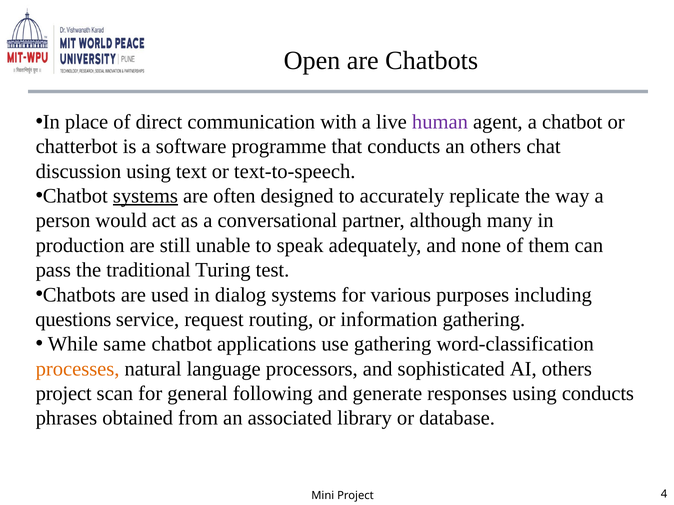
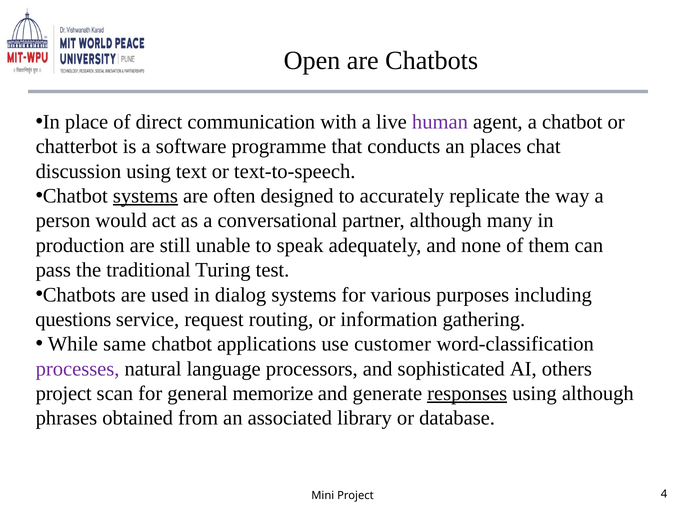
an others: others -> places
use gathering: gathering -> customer
processes colour: orange -> purple
following: following -> memorize
responses underline: none -> present
using conducts: conducts -> although
